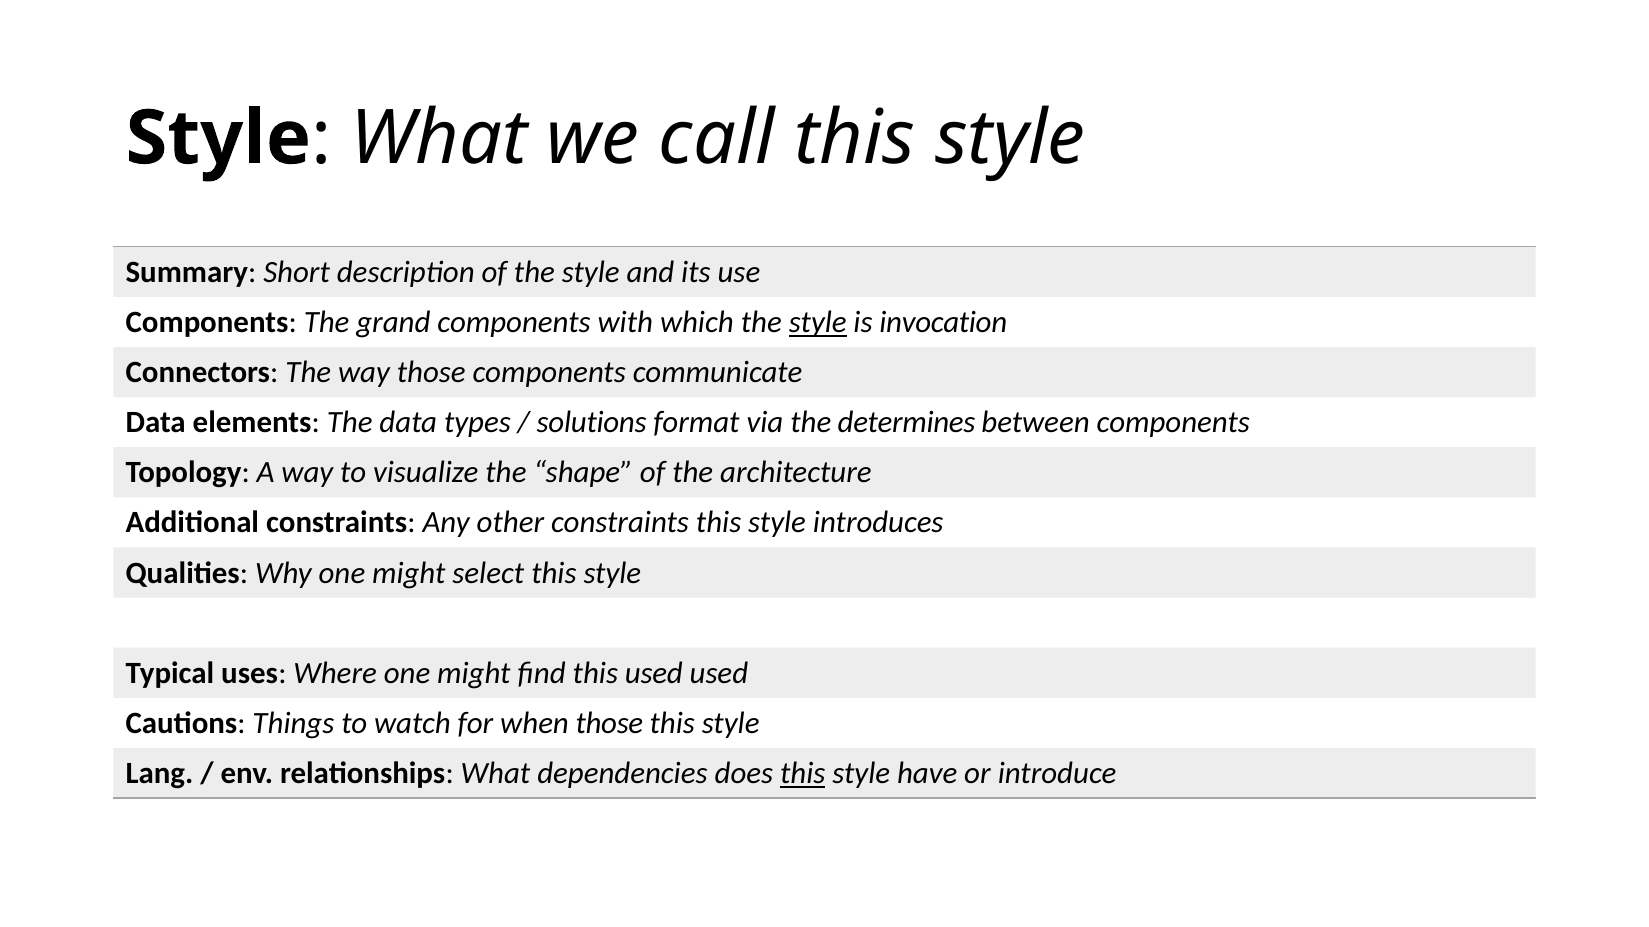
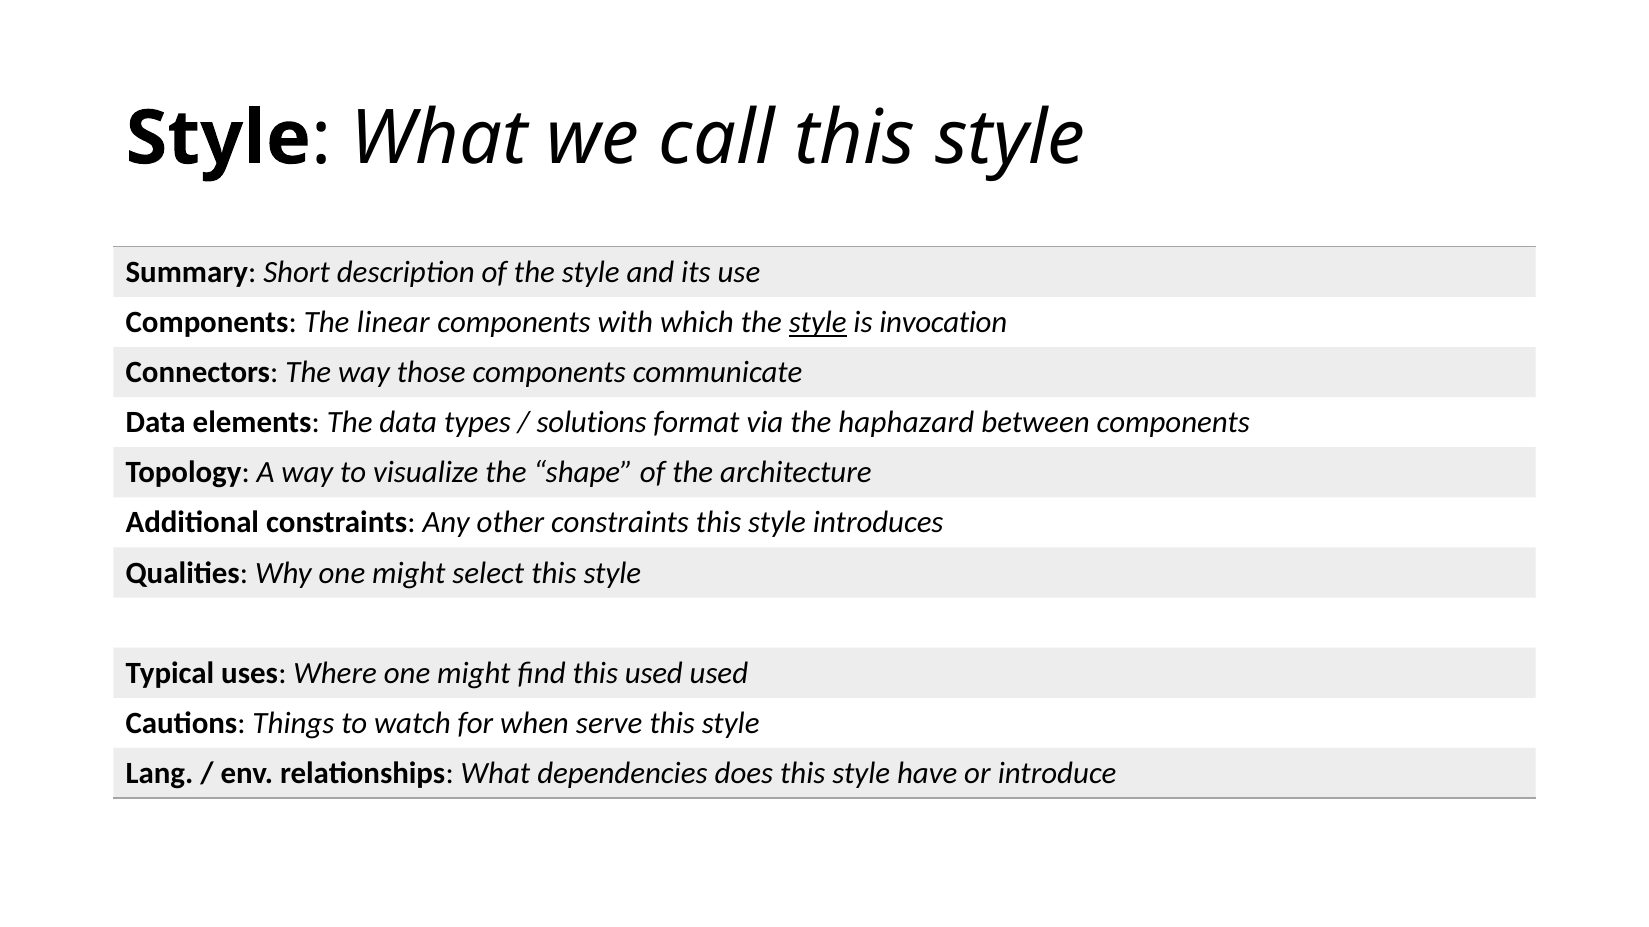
grand: grand -> linear
determines: determines -> haphazard
when those: those -> serve
this at (803, 774) underline: present -> none
